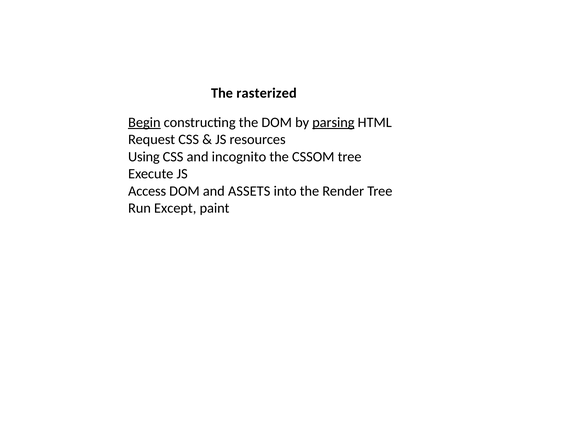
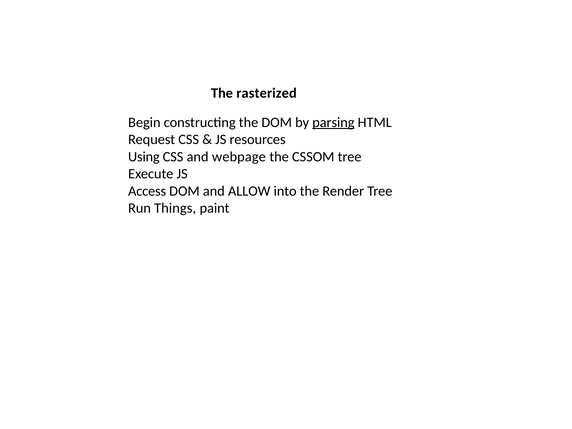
Begin underline: present -> none
incognito: incognito -> webpage
ASSETS: ASSETS -> ALLOW
Except: Except -> Things
